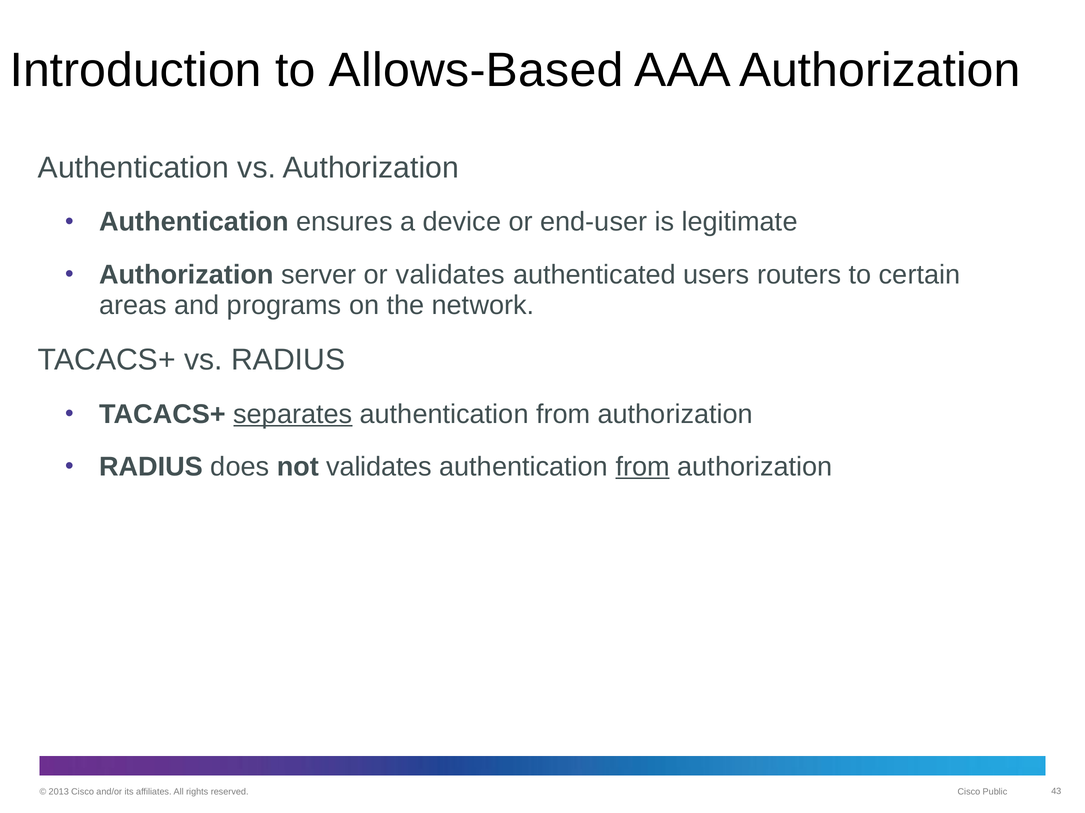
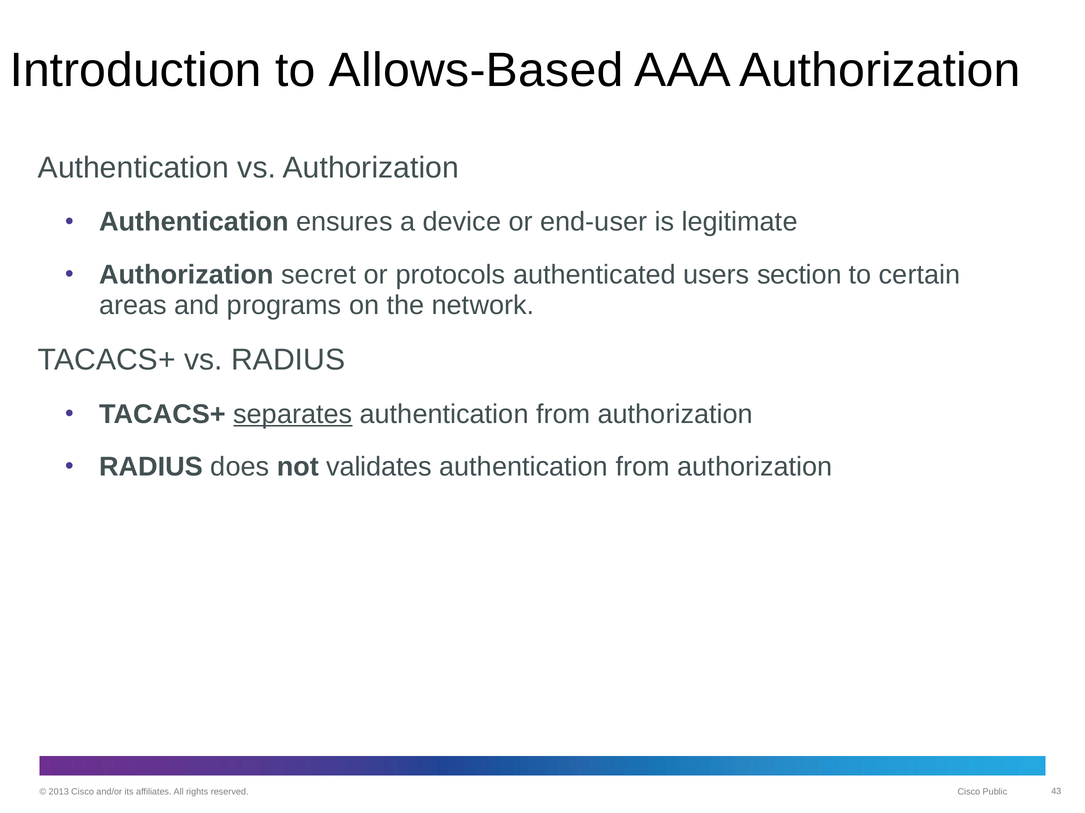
server: server -> secret
or validates: validates -> protocols
routers: routers -> section
from at (643, 467) underline: present -> none
